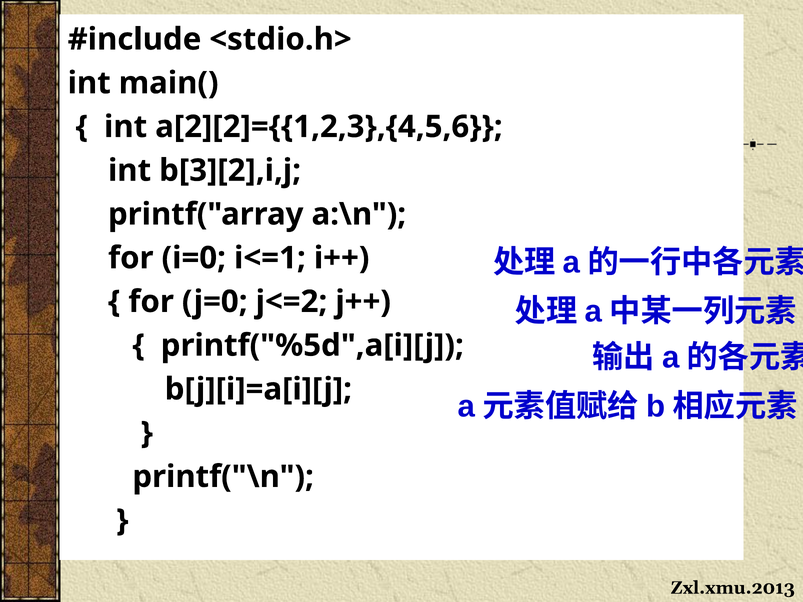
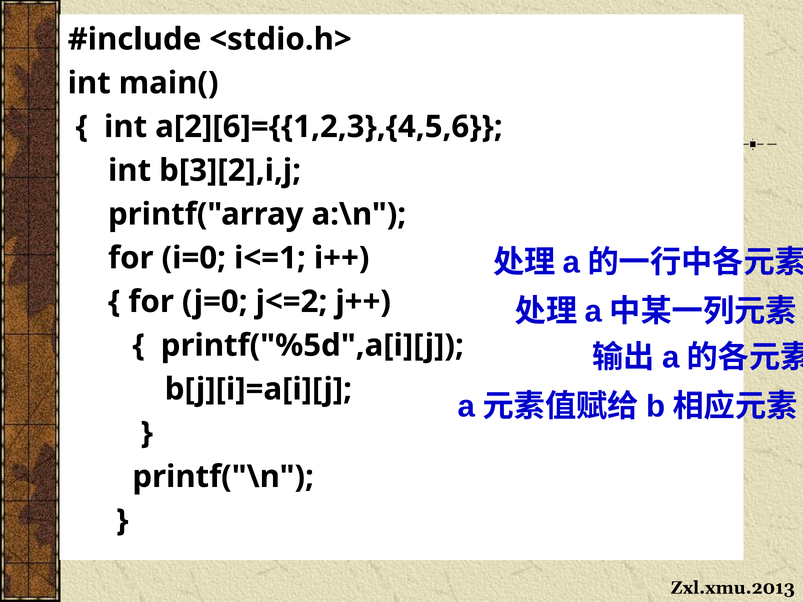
a[2][2]={{1,2,3},{4,5,6: a[2][2]={{1,2,3},{4,5,6 -> a[2][6]={{1,2,3},{4,5,6
